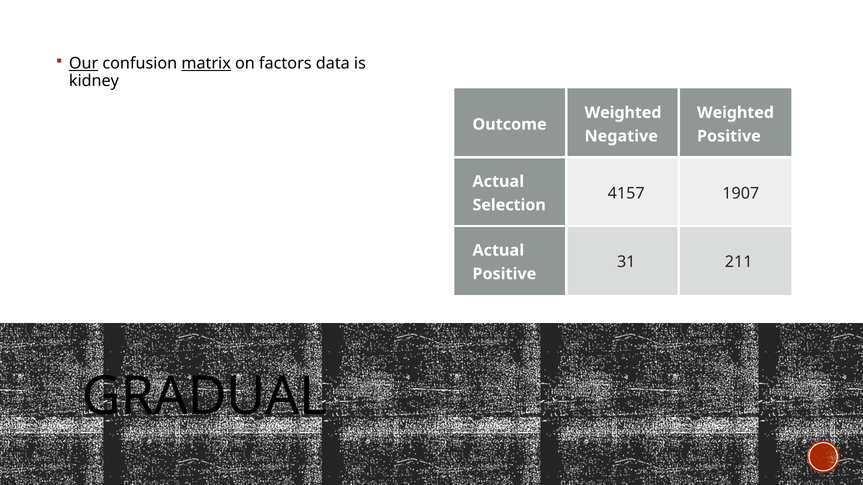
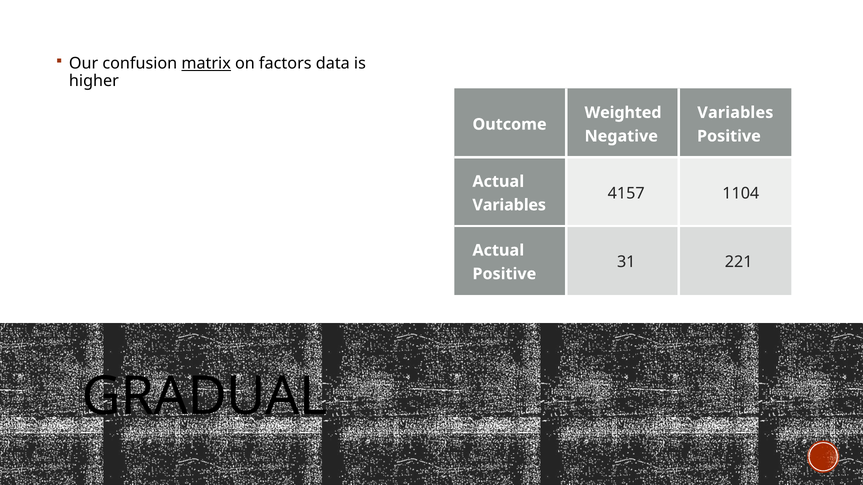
Our underline: present -> none
kidney: kidney -> higher
Weighted at (735, 113): Weighted -> Variables
1907: 1907 -> 1104
Selection at (509, 205): Selection -> Variables
211: 211 -> 221
